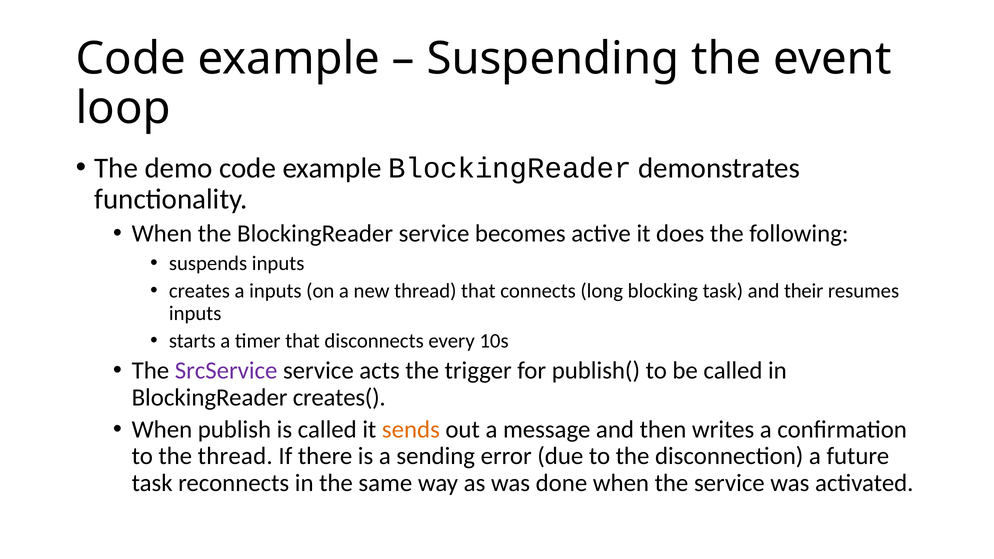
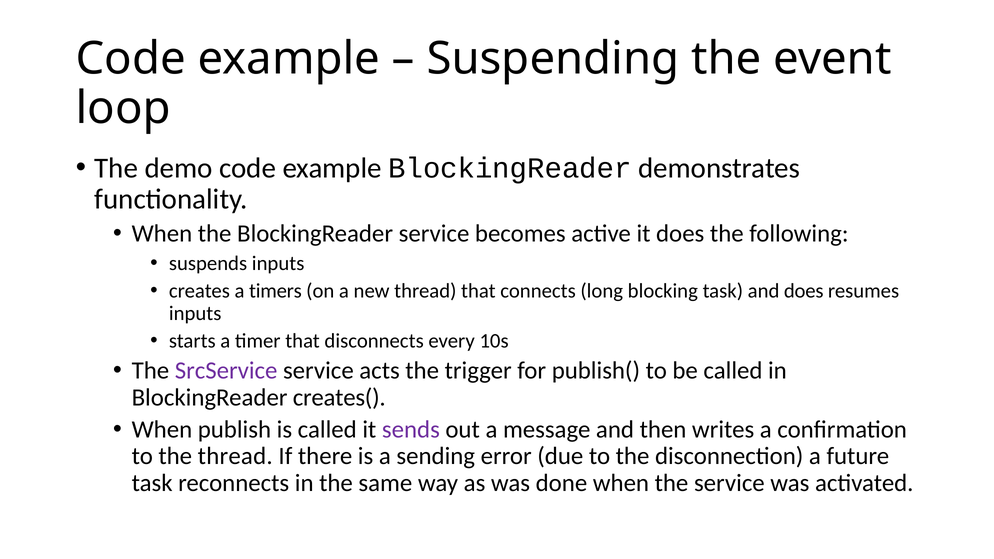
a inputs: inputs -> timers
and their: their -> does
sends colour: orange -> purple
